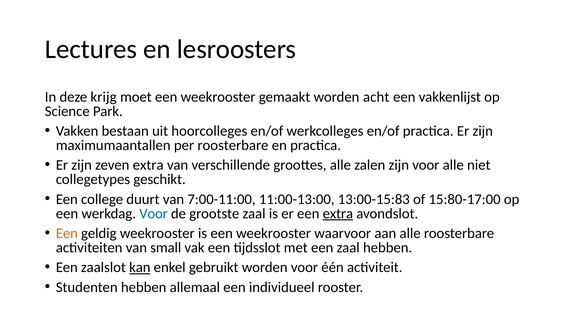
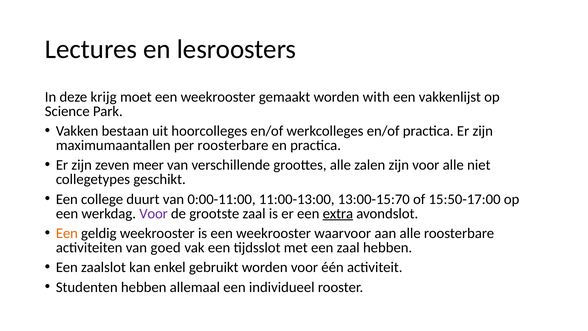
acht: acht -> with
zeven extra: extra -> meer
7:00-11:00: 7:00-11:00 -> 0:00-11:00
13:00-15:83: 13:00-15:83 -> 13:00-15:70
15:80-17:00: 15:80-17:00 -> 15:50-17:00
Voor at (154, 213) colour: blue -> purple
small: small -> goed
kan underline: present -> none
